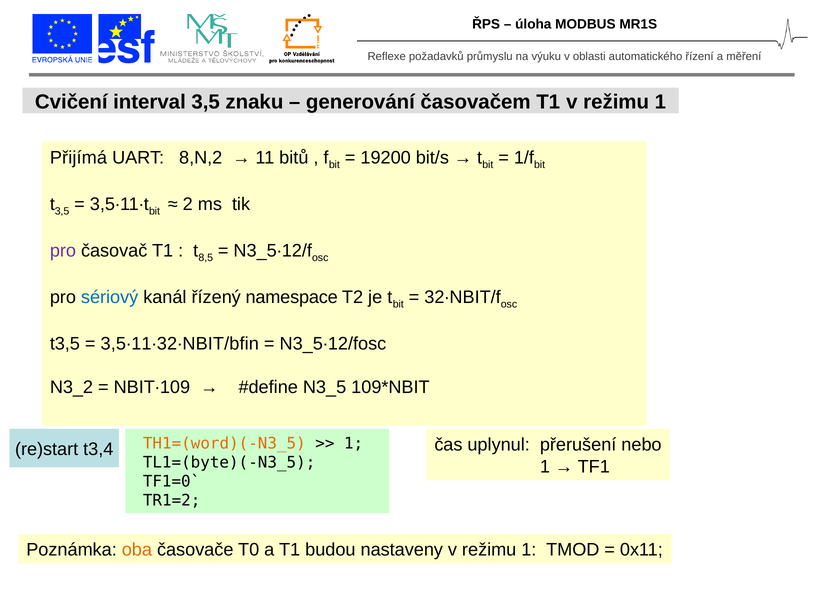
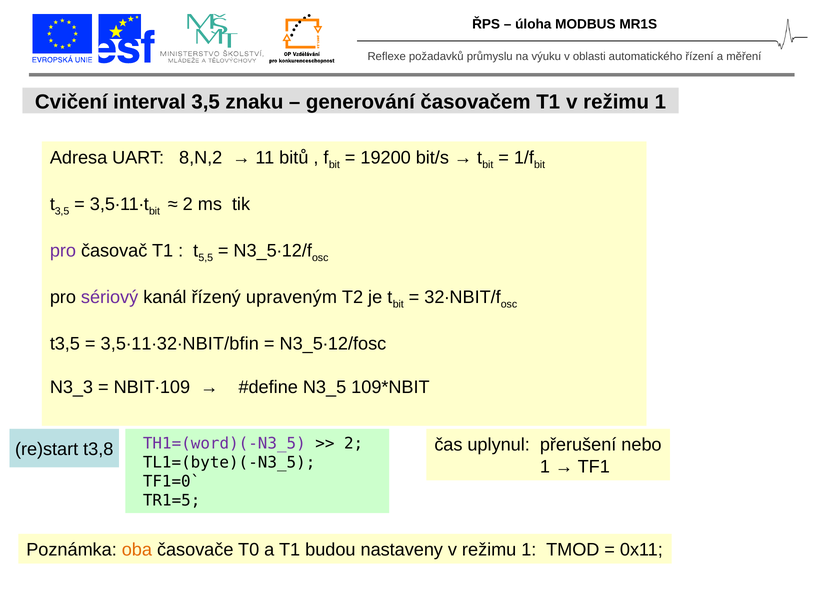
Přijímá: Přijímá -> Adresa
8,5: 8,5 -> 5,5
sériový colour: blue -> purple
namespace: namespace -> upraveným
N3_2: N3_2 -> N3_3
TH1=(word)(-N3_5 colour: orange -> purple
1 at (354, 443): 1 -> 2
t3,4: t3,4 -> t3,8
TR1=2: TR1=2 -> TR1=5
